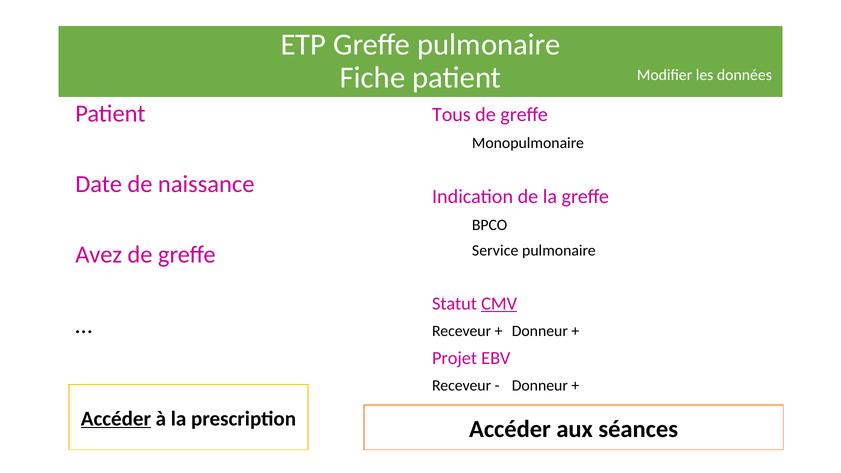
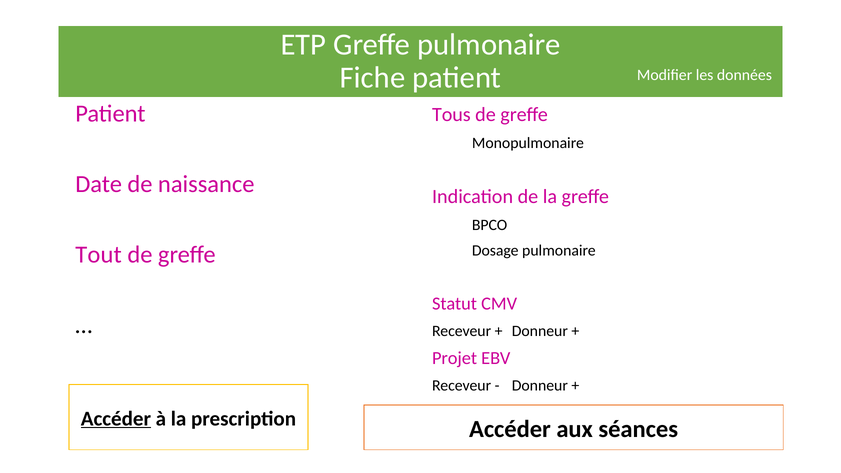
Service: Service -> Dosage
Avez: Avez -> Tout
CMV underline: present -> none
